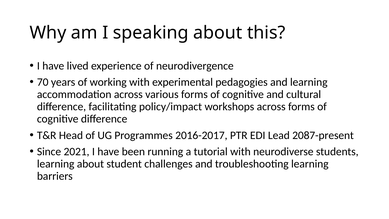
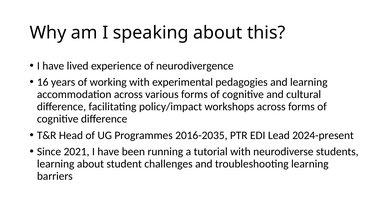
70: 70 -> 16
2016-2017: 2016-2017 -> 2016-2035
2087-present: 2087-present -> 2024-present
